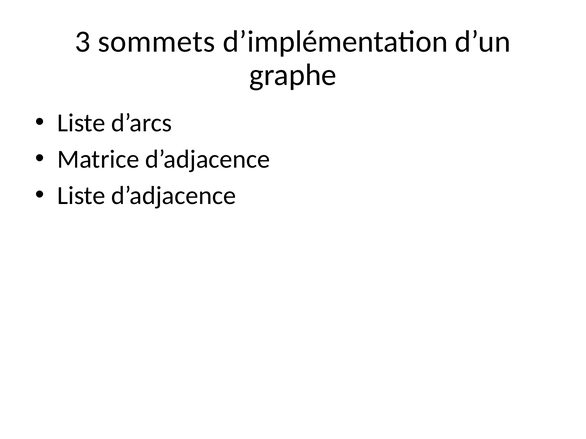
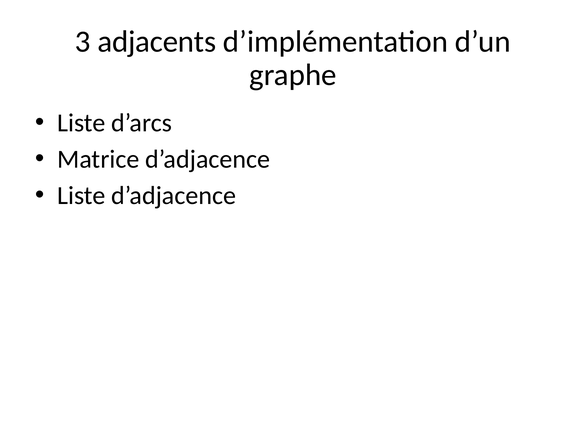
sommets: sommets -> adjacents
